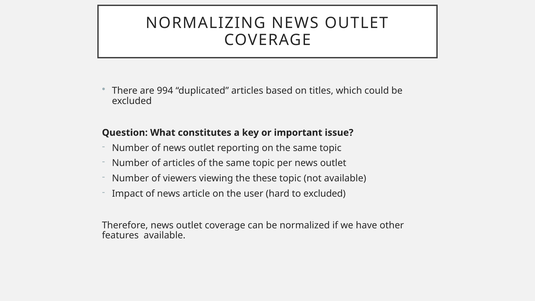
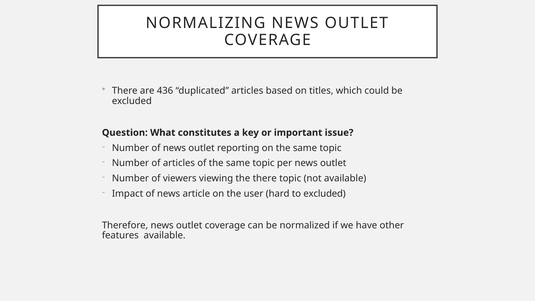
994: 994 -> 436
the these: these -> there
